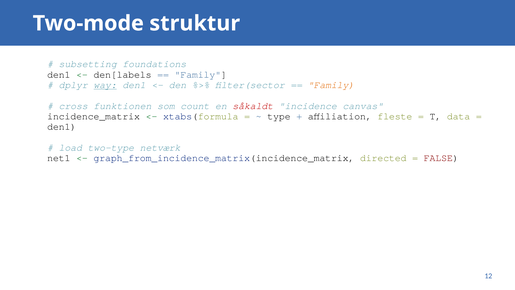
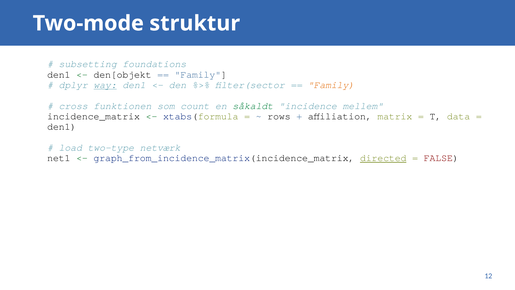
den[labels: den[labels -> den[objekt
såkaldt colour: red -> green
canvas: canvas -> mellem
type: type -> rows
fleste: fleste -> matrix
directed underline: none -> present
